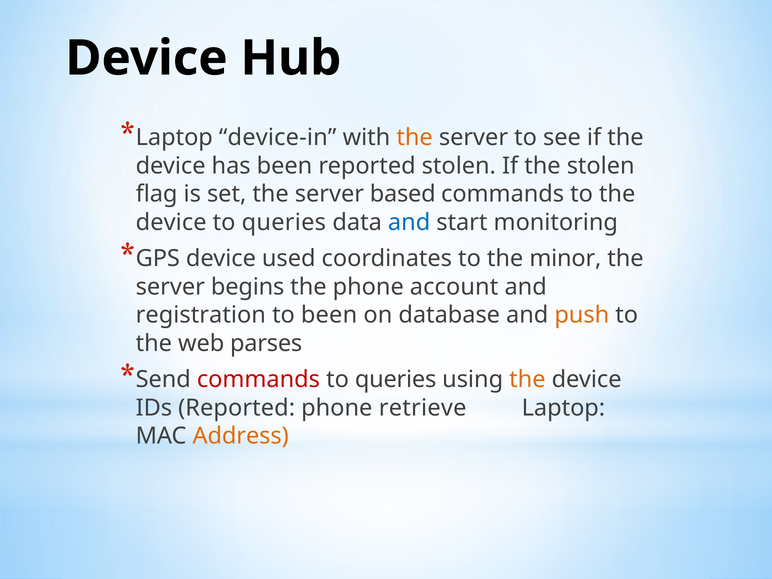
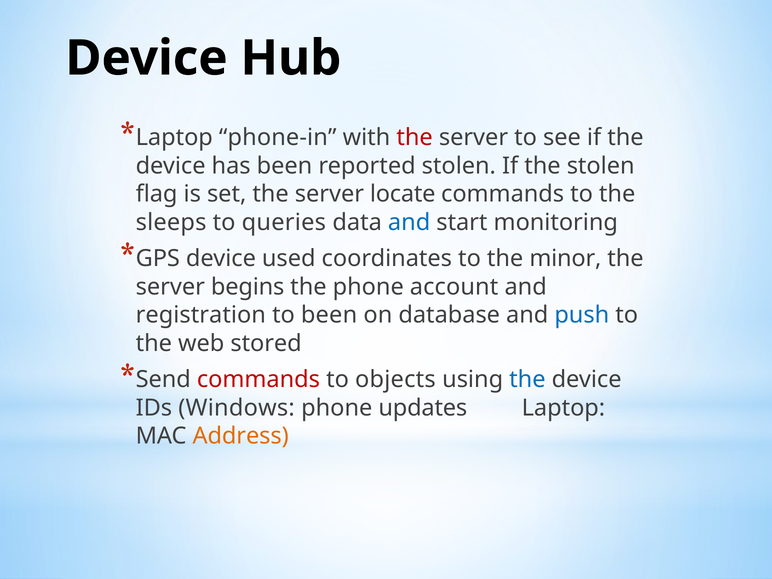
device-in: device-in -> phone-in
the at (415, 137) colour: orange -> red
based: based -> locate
device at (171, 222): device -> sleeps
push colour: orange -> blue
parses: parses -> stored
queries at (396, 379): queries -> objects
the at (527, 379) colour: orange -> blue
IDs Reported: Reported -> Windows
retrieve: retrieve -> updates
